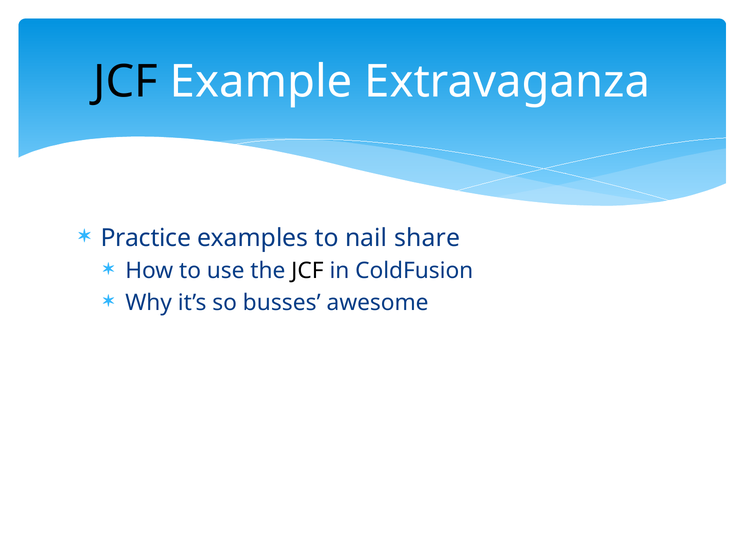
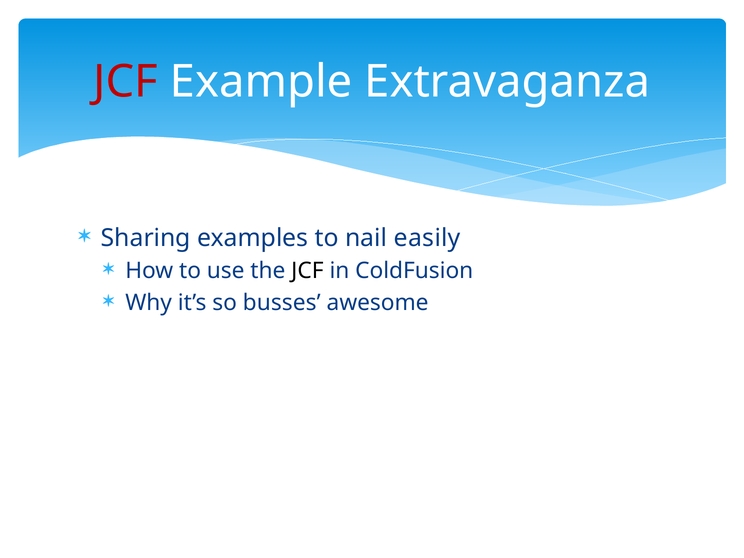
JCF at (126, 82) colour: black -> red
Practice: Practice -> Sharing
share: share -> easily
